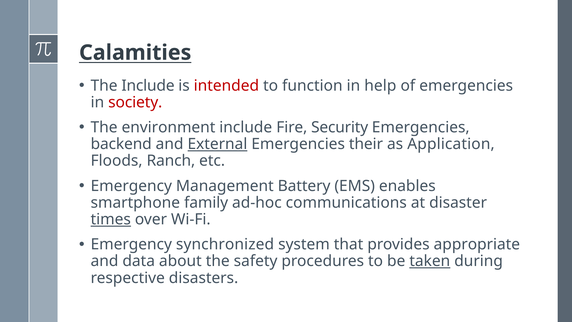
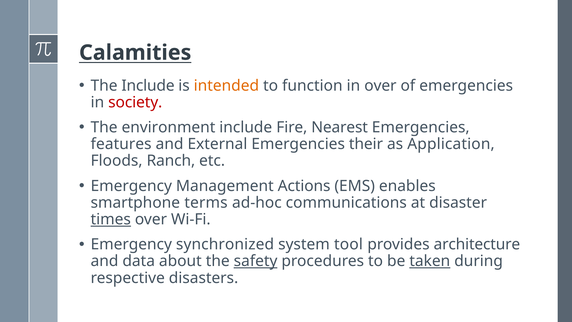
intended colour: red -> orange
in help: help -> over
Security: Security -> Nearest
backend: backend -> features
External underline: present -> none
Battery: Battery -> Actions
family: family -> terms
that: that -> tool
appropriate: appropriate -> architecture
safety underline: none -> present
